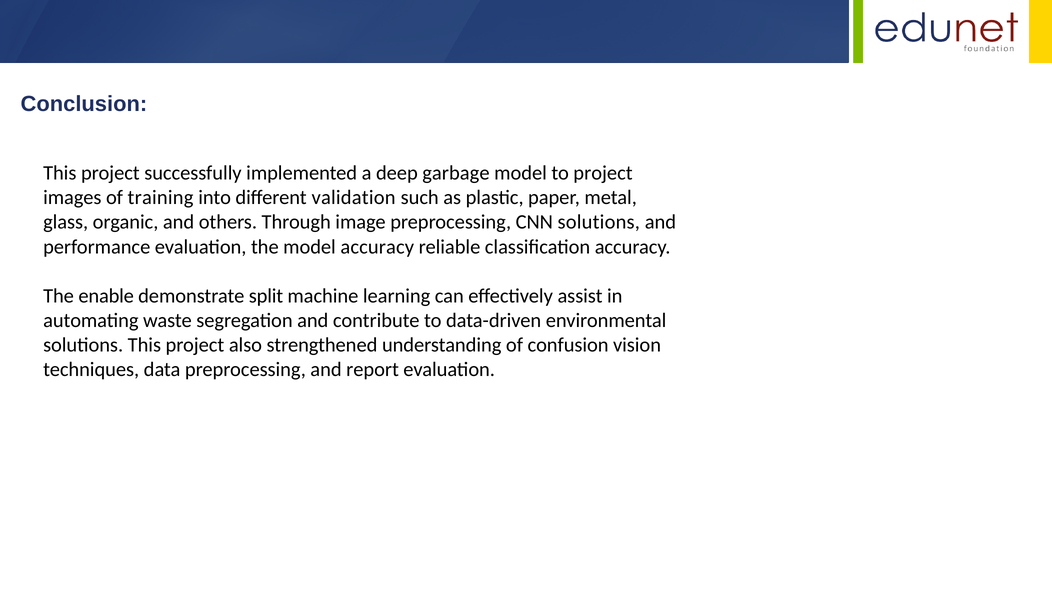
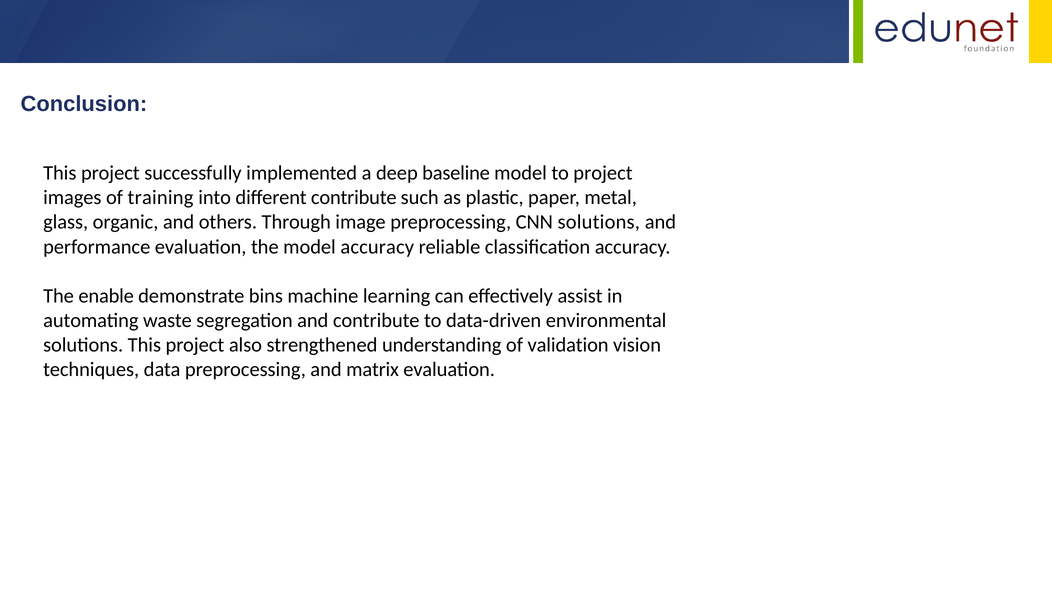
garbage: garbage -> baseline
different validation: validation -> contribute
split: split -> bins
confusion: confusion -> validation
report: report -> matrix
